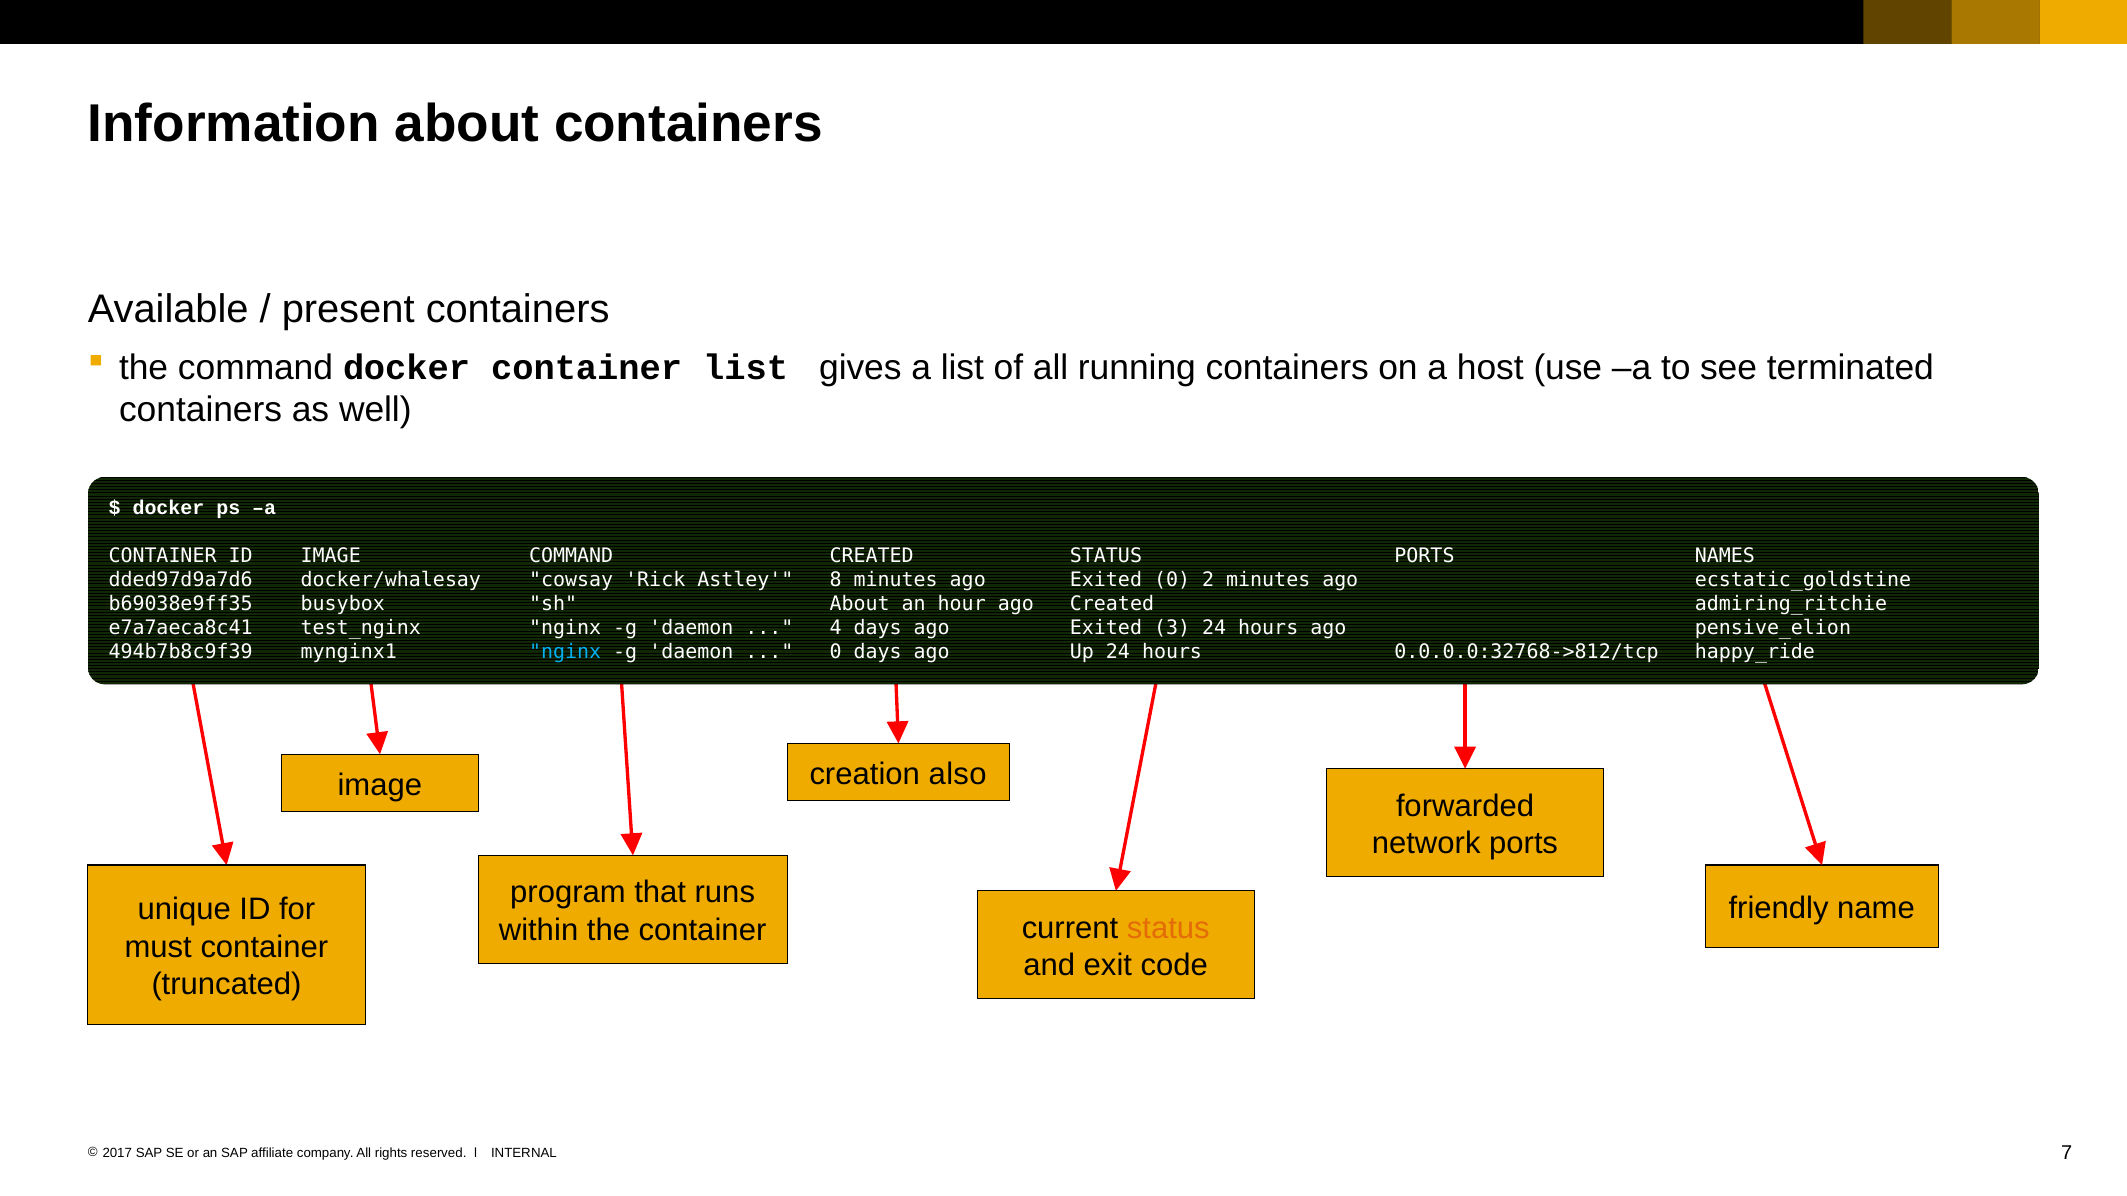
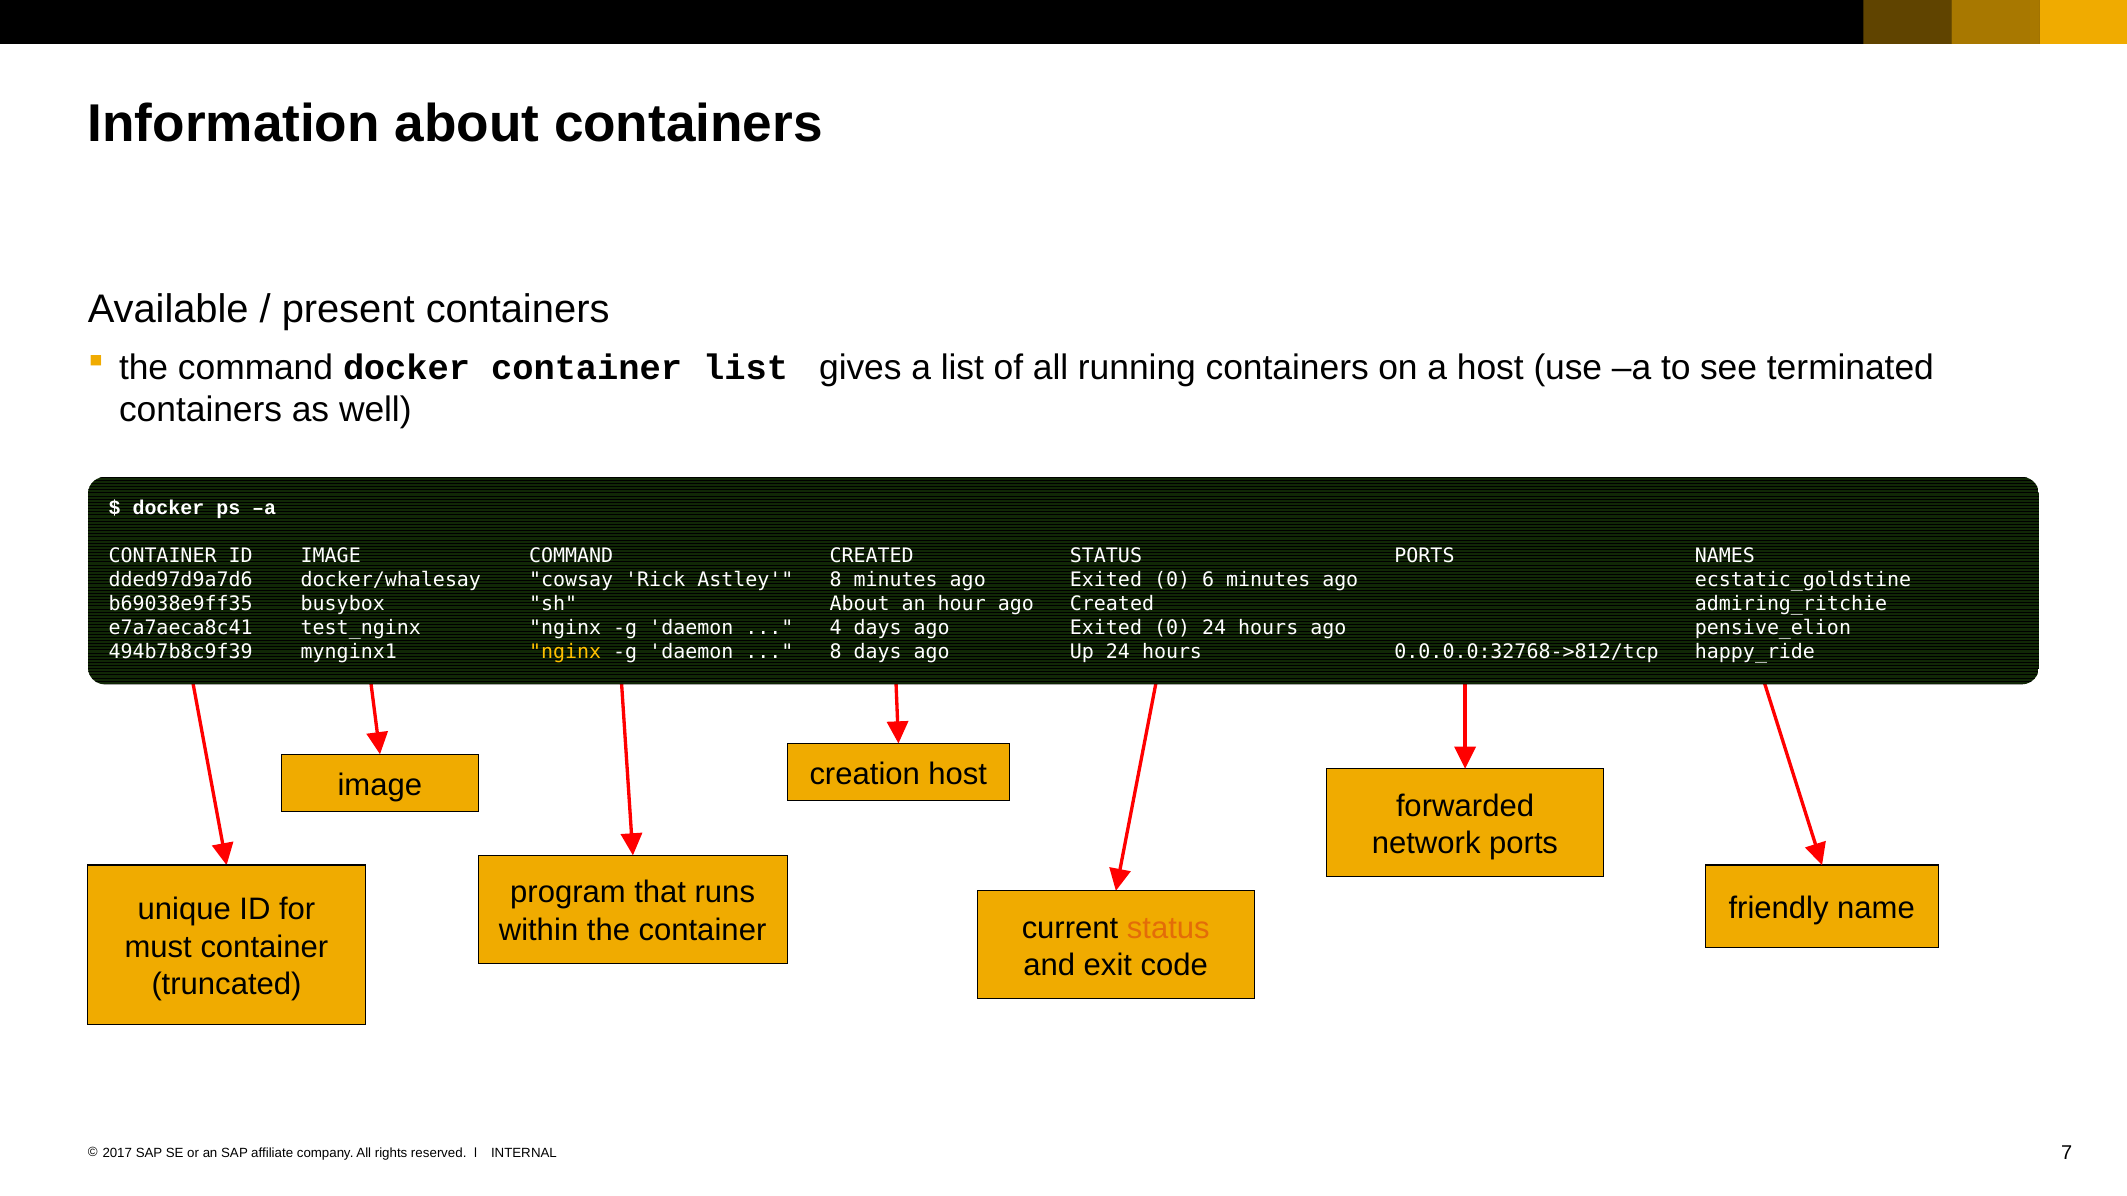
2: 2 -> 6
days ago Exited 3: 3 -> 0
nginx at (565, 652) colour: light blue -> yellow
0 at (836, 652): 0 -> 8
creation also: also -> host
